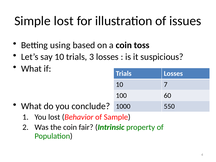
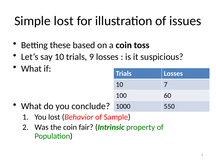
using: using -> these
3: 3 -> 9
